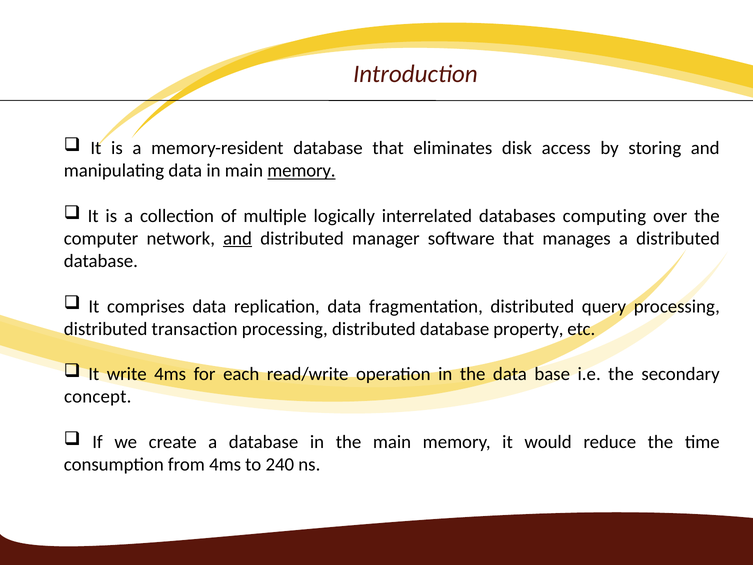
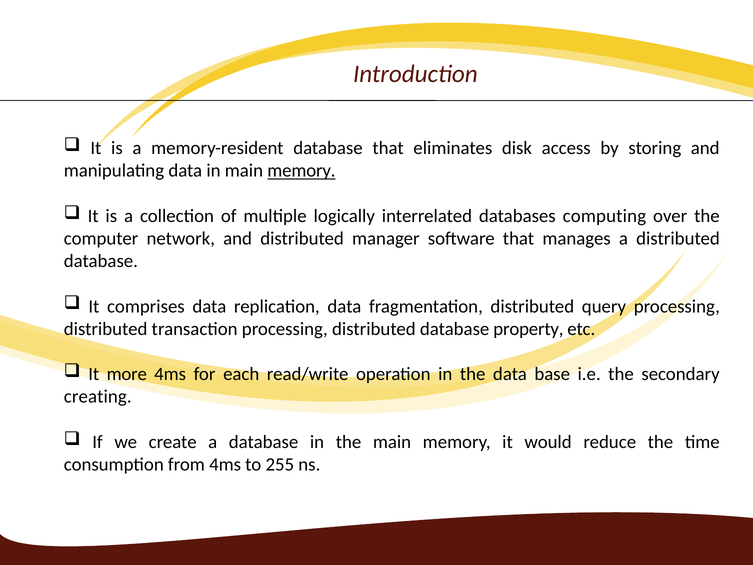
and at (238, 238) underline: present -> none
write: write -> more
concept: concept -> creating
240: 240 -> 255
